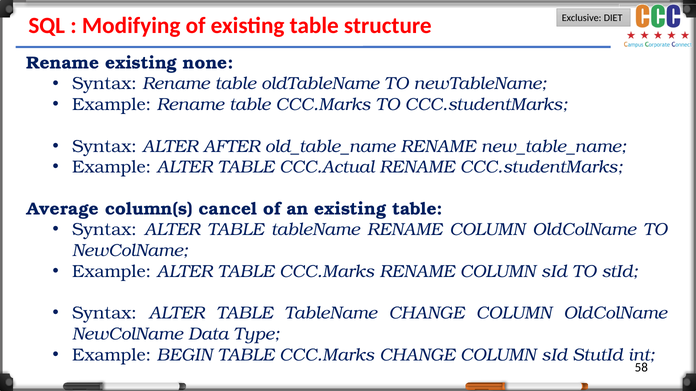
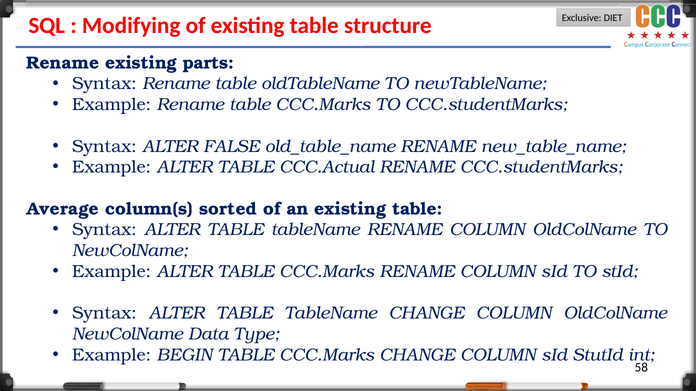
none: none -> parts
AFTER: AFTER -> FALSE
cancel: cancel -> sorted
